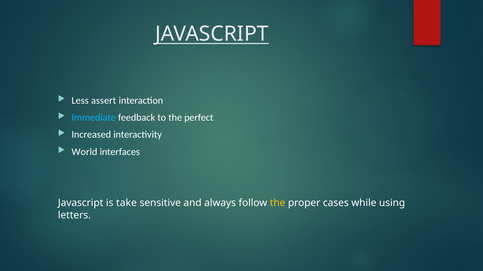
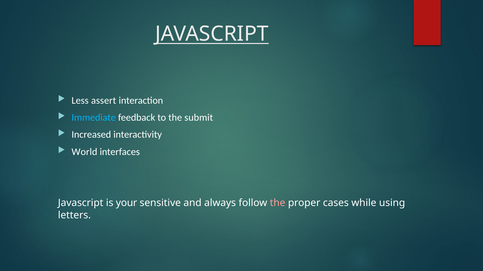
perfect: perfect -> submit
take: take -> your
the at (278, 203) colour: yellow -> pink
